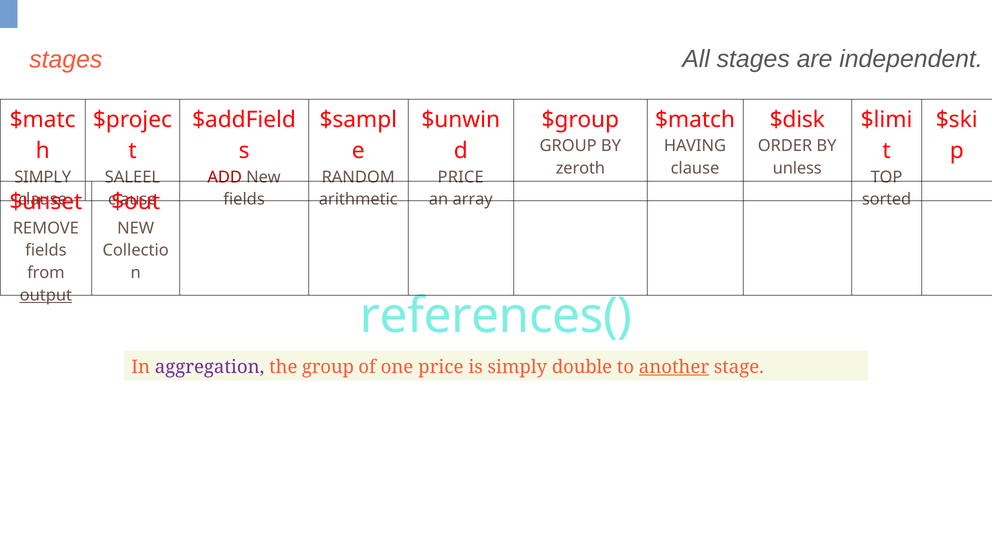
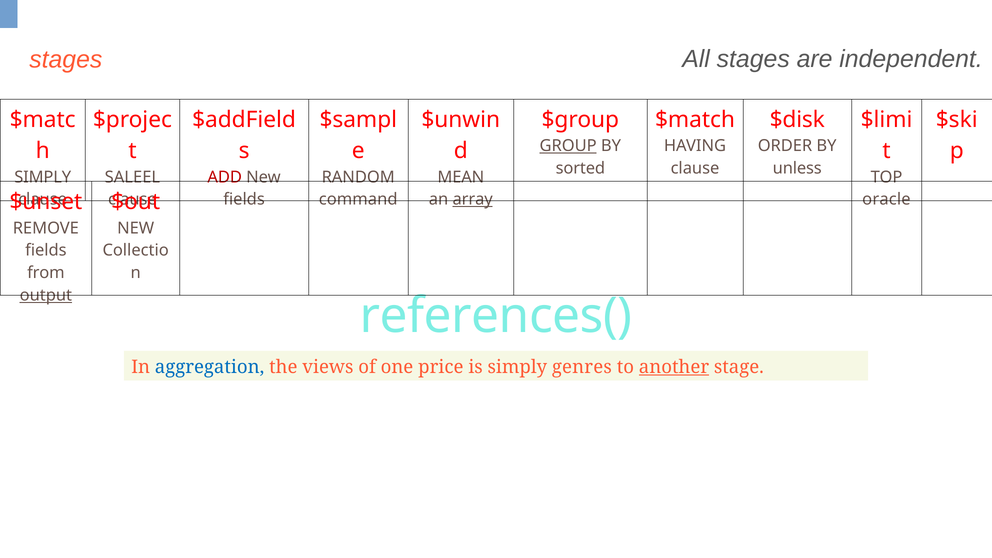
GROUP at (568, 146) underline: none -> present
zeroth: zeroth -> sorted
PRICE at (461, 177): PRICE -> MEAN
arithmetic: arithmetic -> command
array underline: none -> present
sorted: sorted -> oracle
aggregation colour: purple -> blue
the group: group -> views
double: double -> genres
